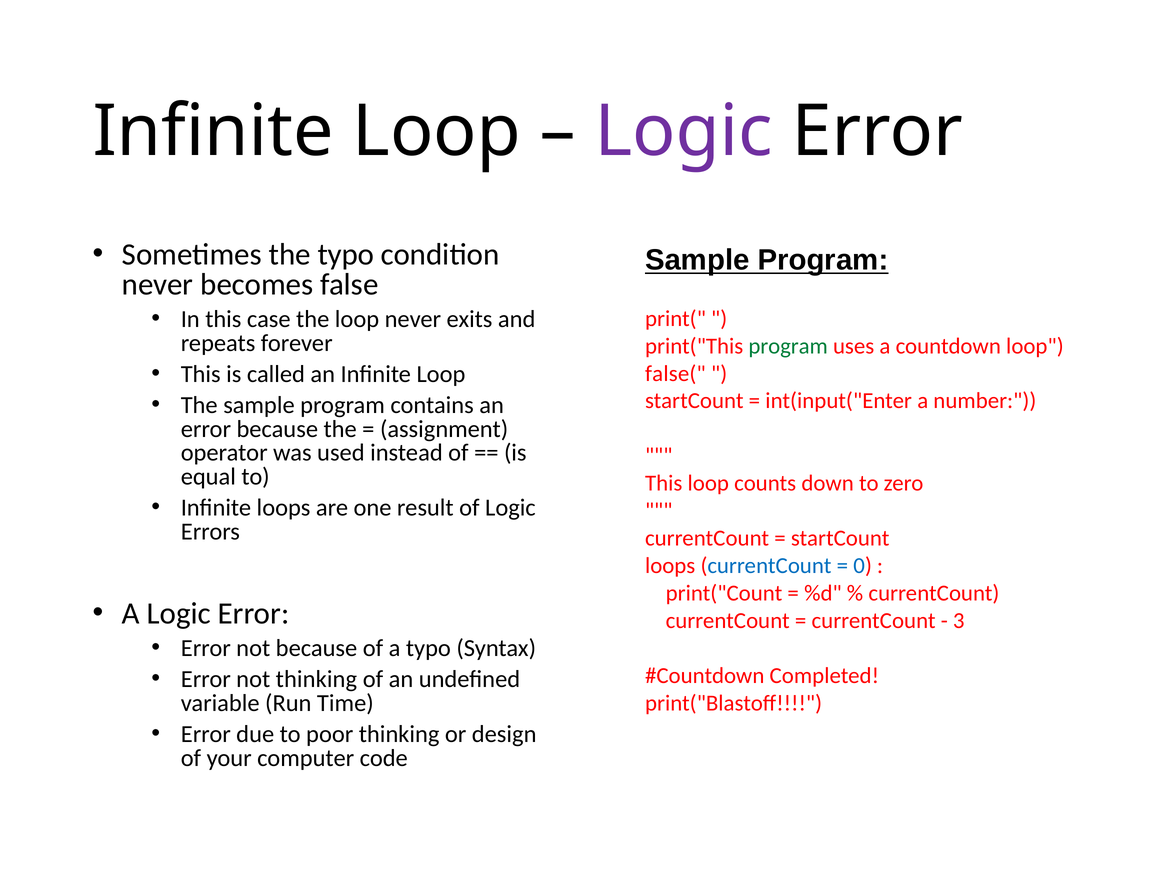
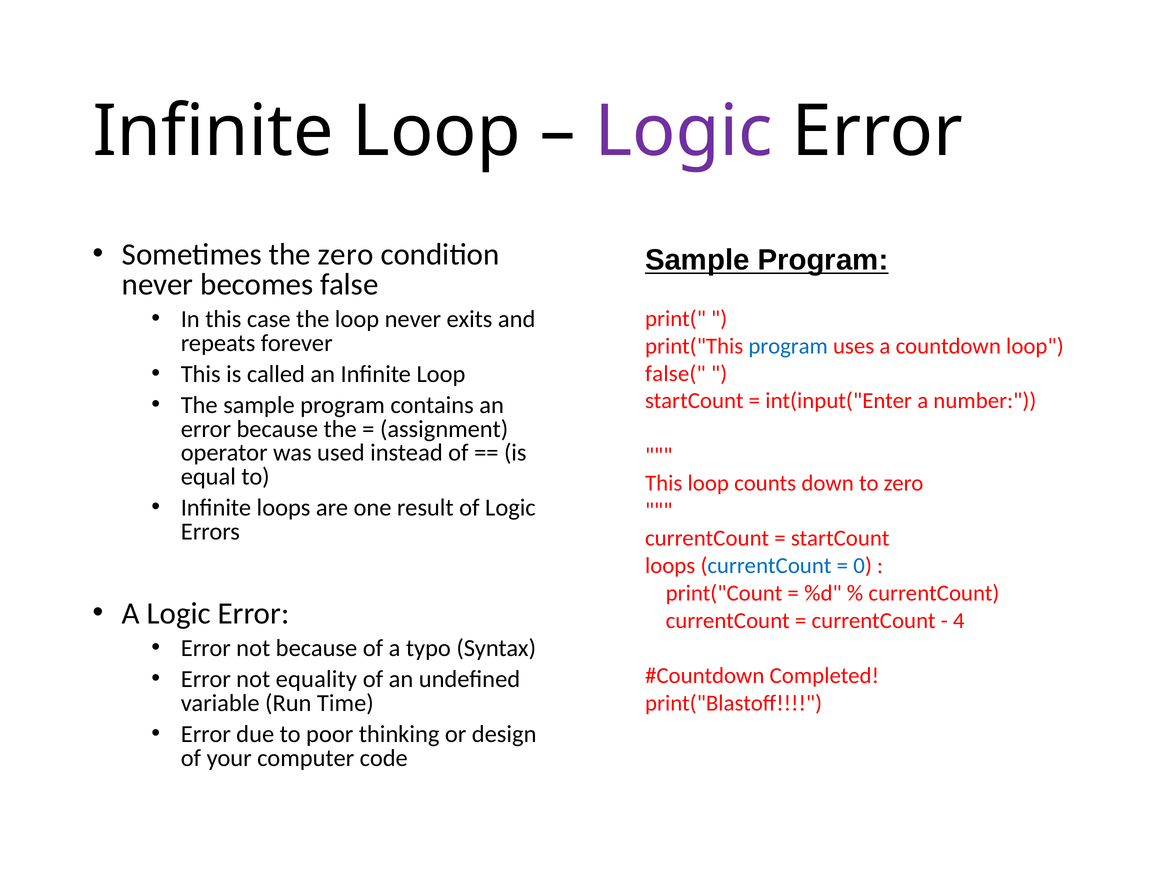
the typo: typo -> zero
program at (788, 346) colour: green -> blue
3: 3 -> 4
not thinking: thinking -> equality
